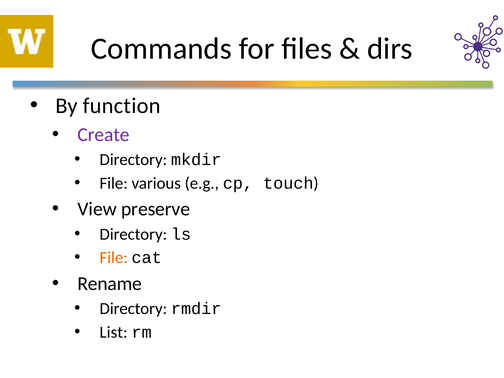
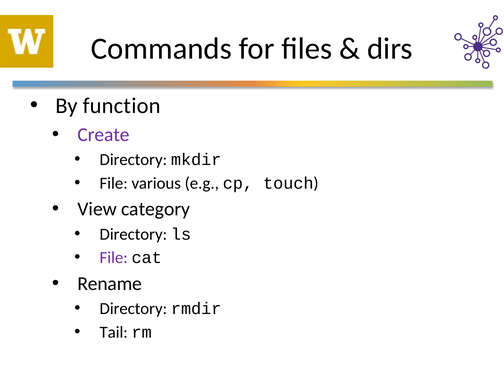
preserve: preserve -> category
File at (114, 258) colour: orange -> purple
List: List -> Tail
